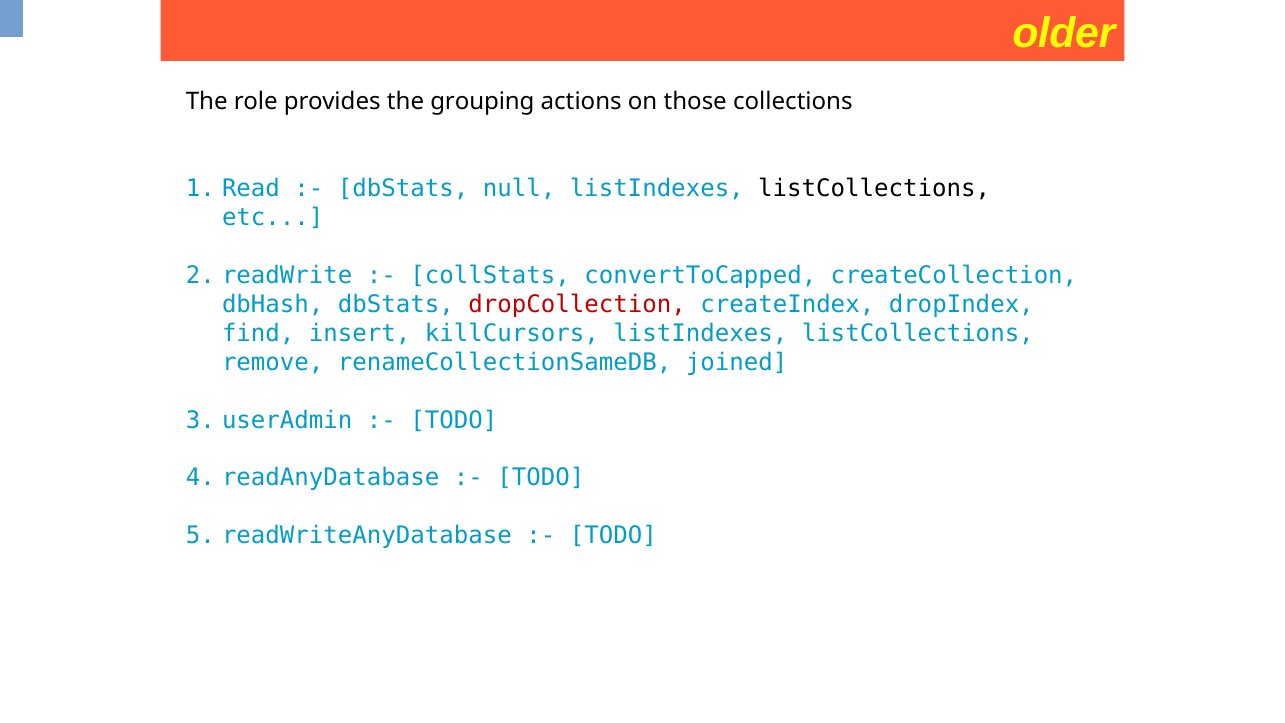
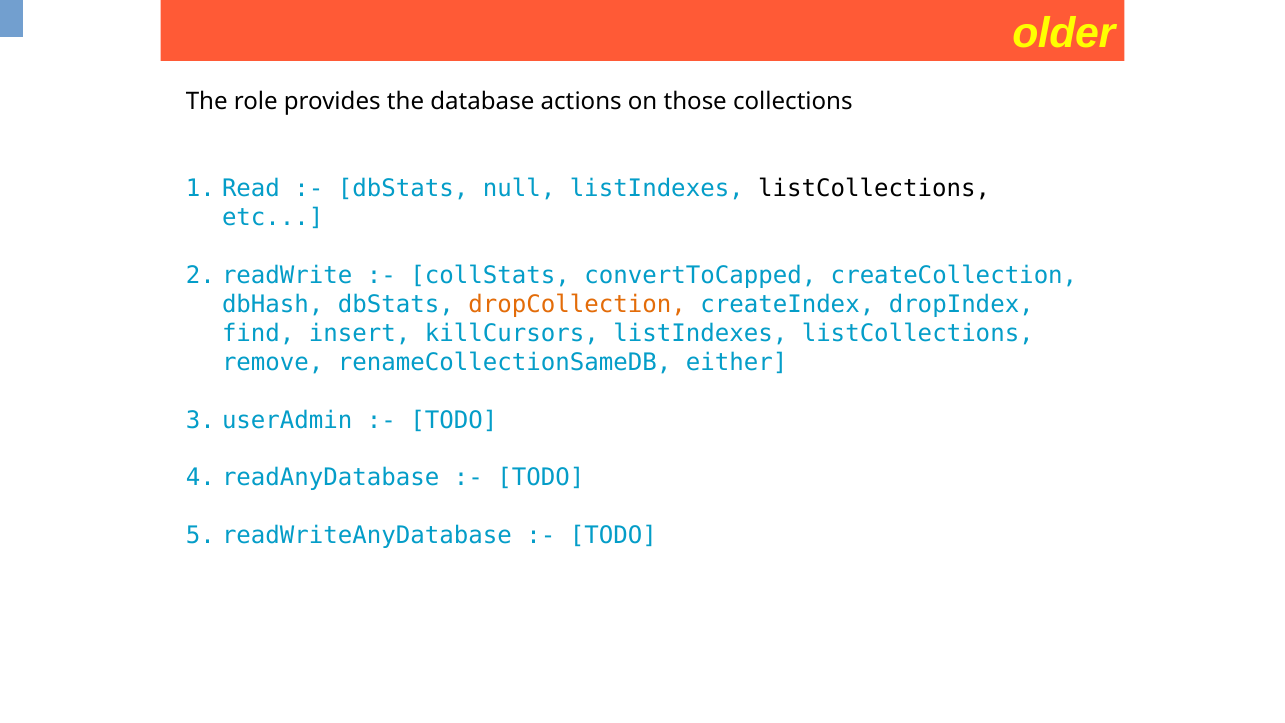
grouping: grouping -> database
dropCollection colour: red -> orange
joined: joined -> either
